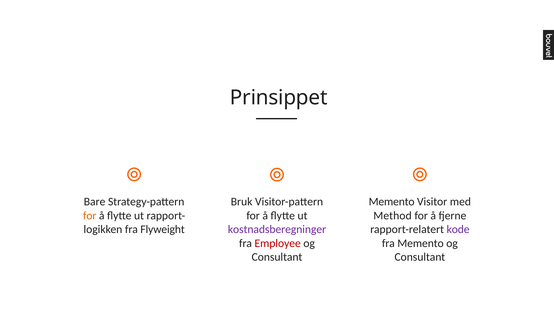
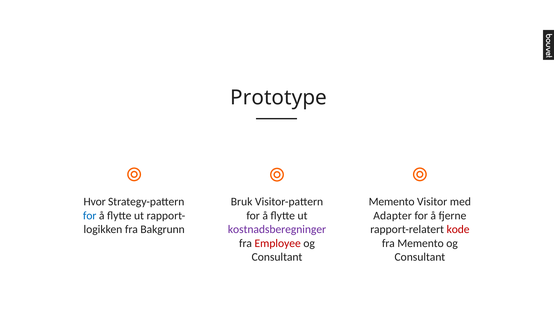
Prinsippet: Prinsippet -> Prototype
Bare: Bare -> Hvor
for at (90, 215) colour: orange -> blue
Method: Method -> Adapter
Flyweight: Flyweight -> Bakgrunn
kode colour: purple -> red
